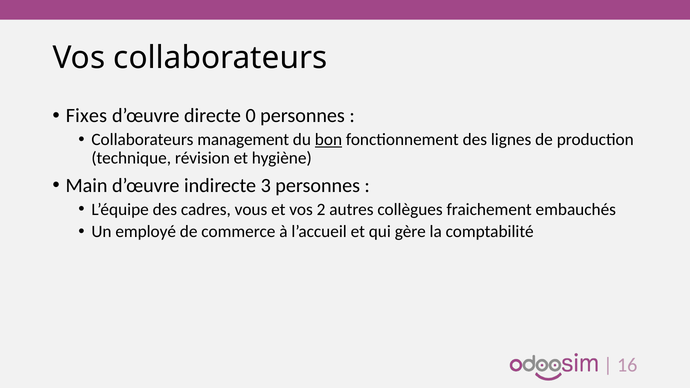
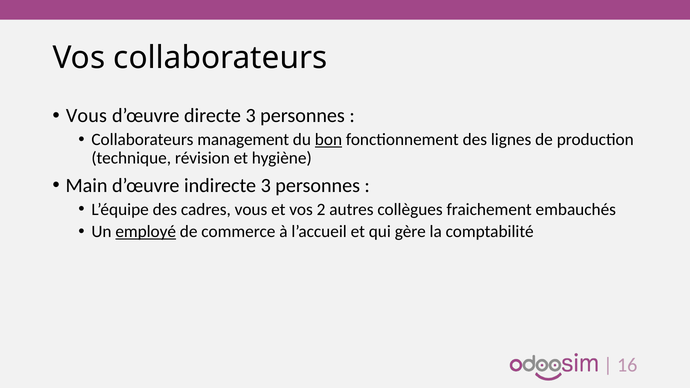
Fixes at (86, 116): Fixes -> Vous
directe 0: 0 -> 3
employé underline: none -> present
